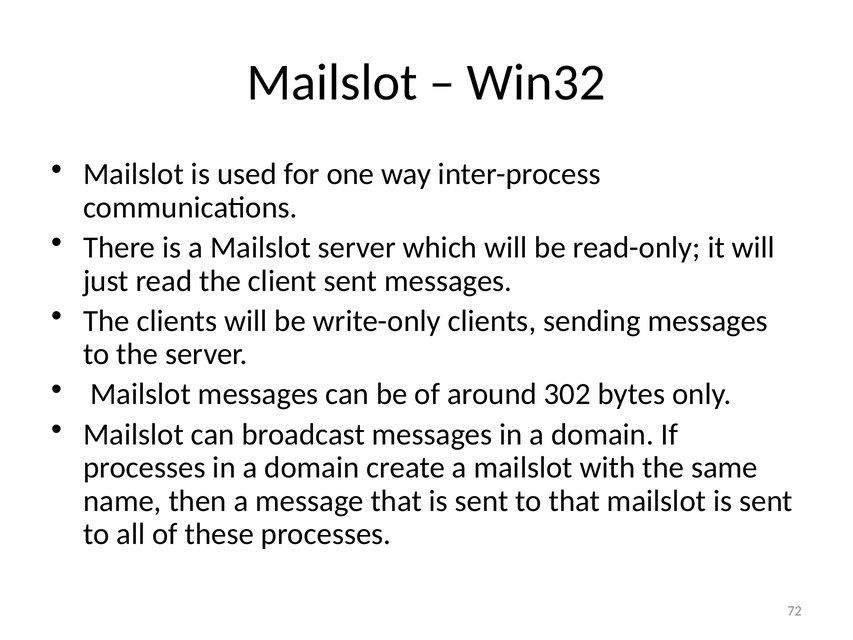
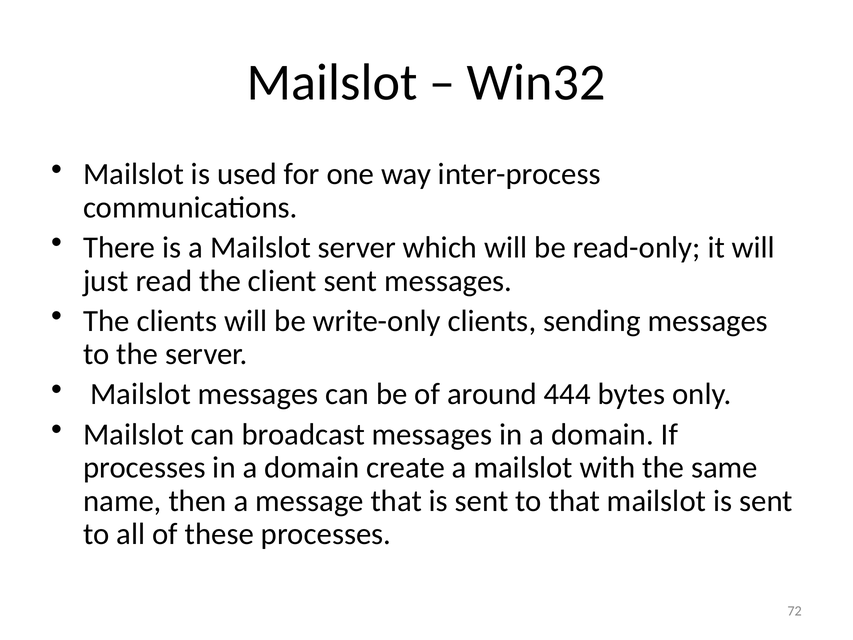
302: 302 -> 444
